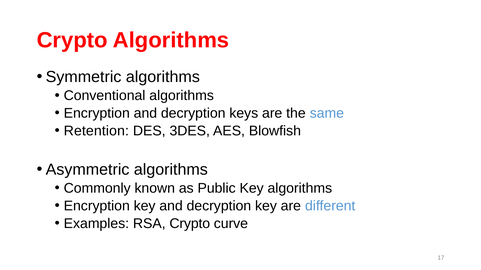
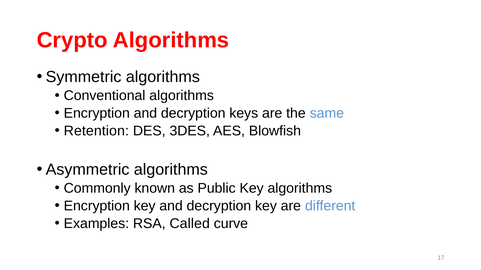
RSA Crypto: Crypto -> Called
